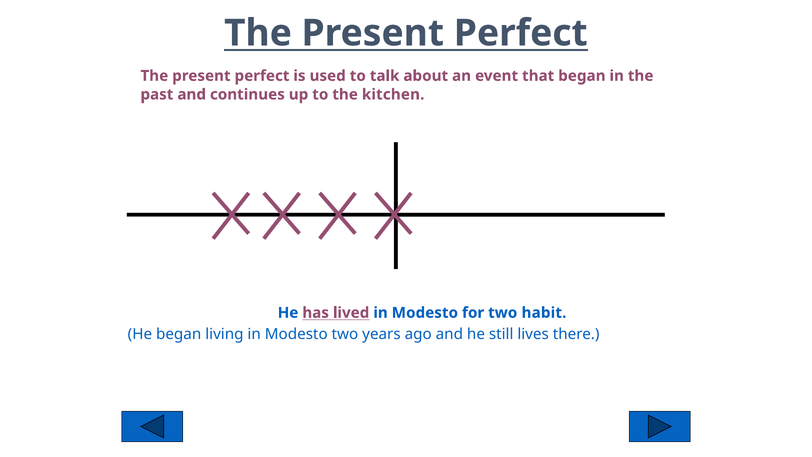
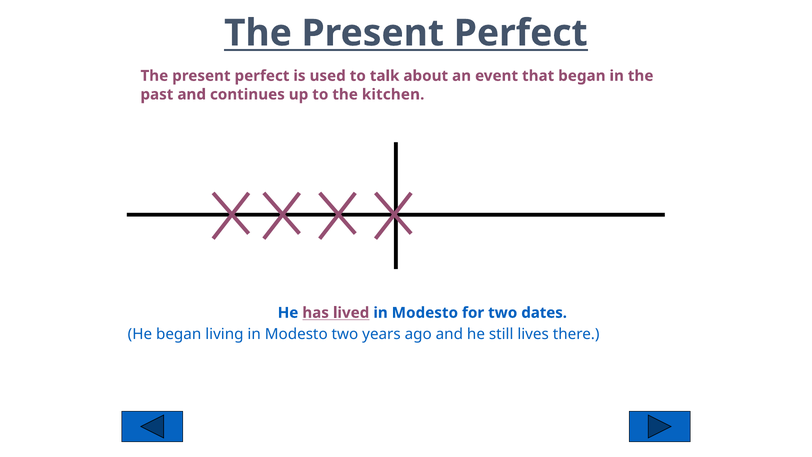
habit: habit -> dates
